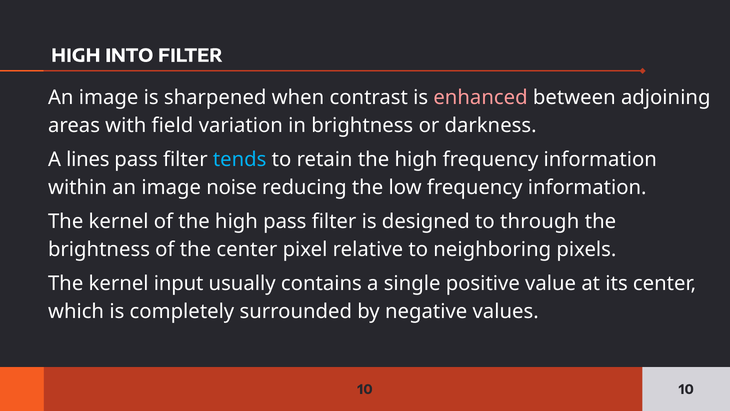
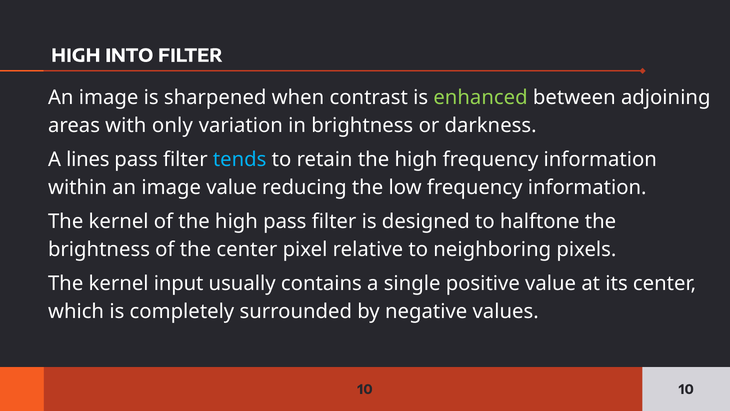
enhanced colour: pink -> light green
field: field -> only
image noise: noise -> value
through: through -> halftone
